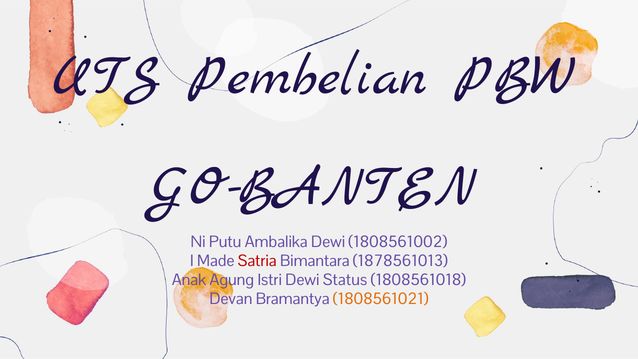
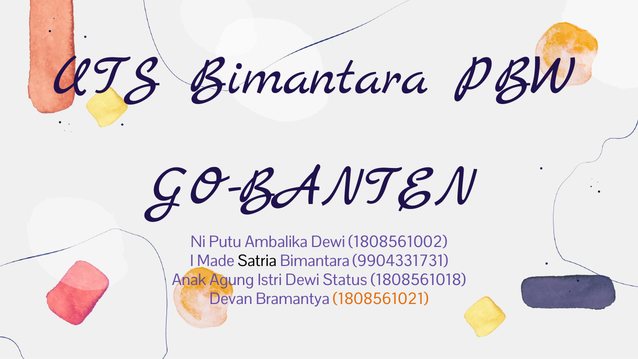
UTS Pembelian: Pembelian -> Bimantara
Satria colour: red -> black
1878561013: 1878561013 -> 9904331731
